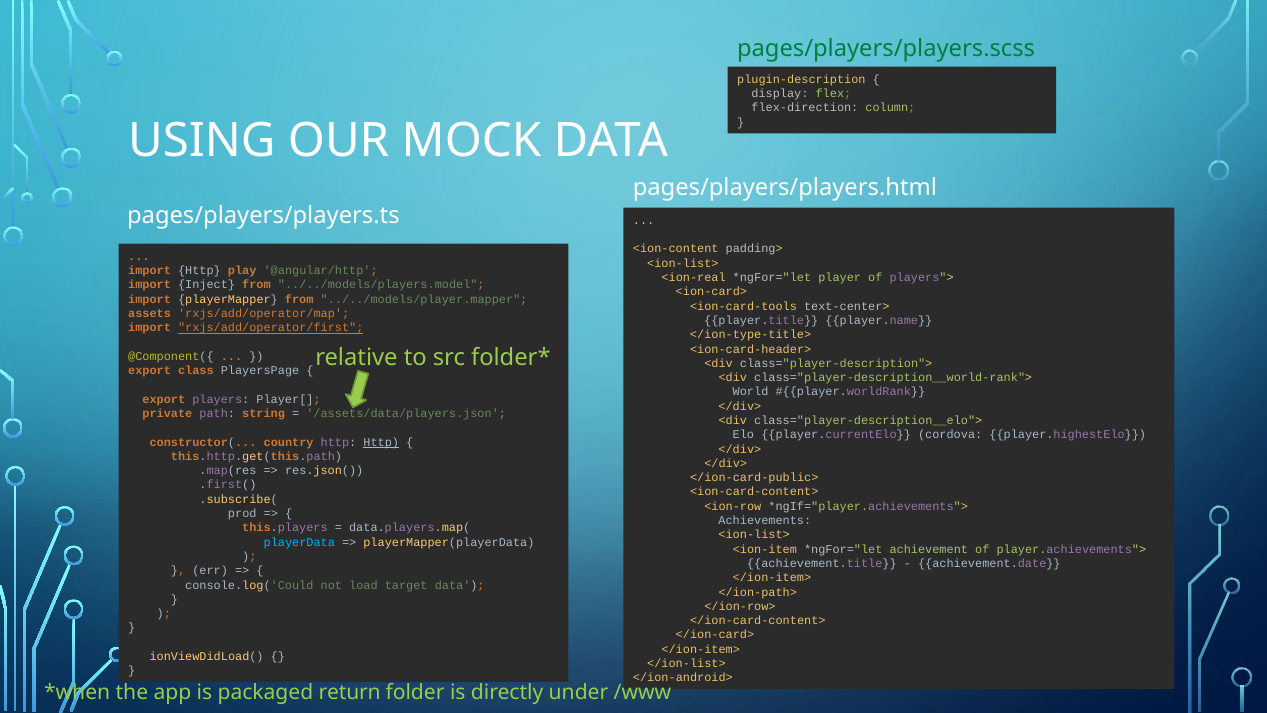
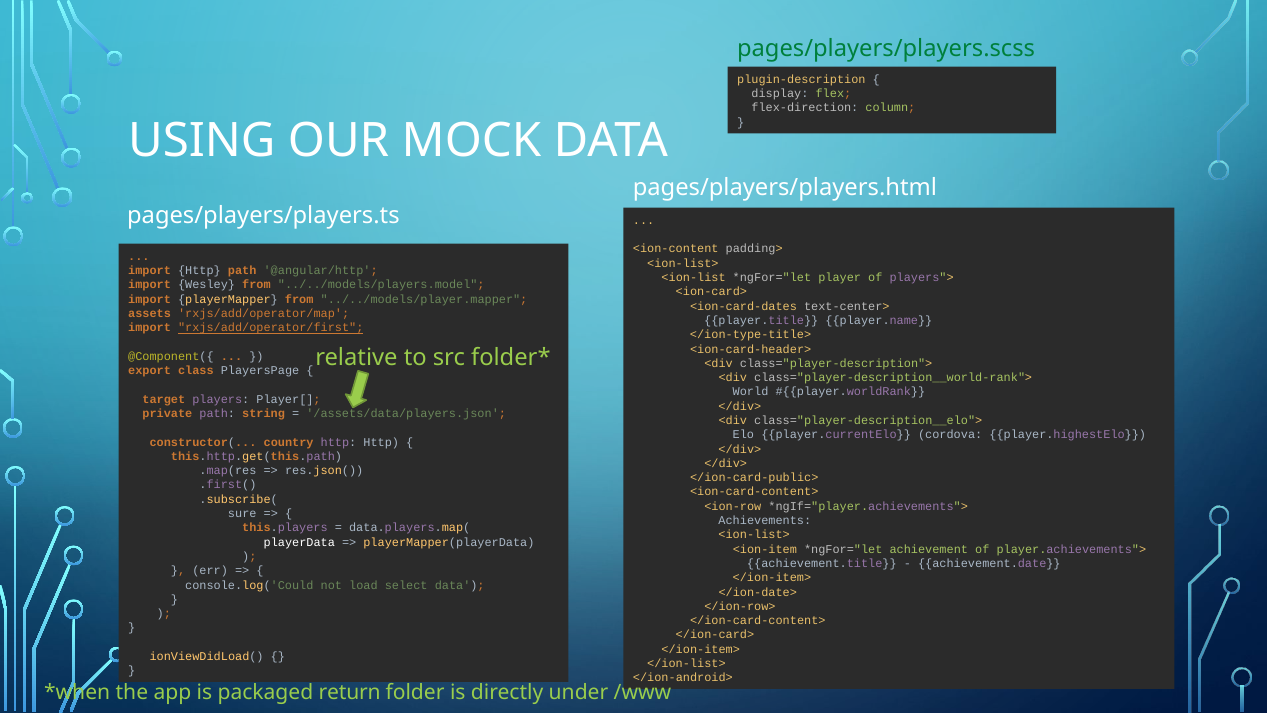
Http play: play -> path
<ion-real: <ion-real -> <ion-list
Inject: Inject -> Wesley
<ion-card-tools: <ion-card-tools -> <ion-card-dates
export at (164, 399): export -> target
Http at (381, 442) underline: present -> none
prod: prod -> sure
playerData colour: light blue -> white
target: target -> select
</ion-path>: </ion-path> -> </ion-date>
